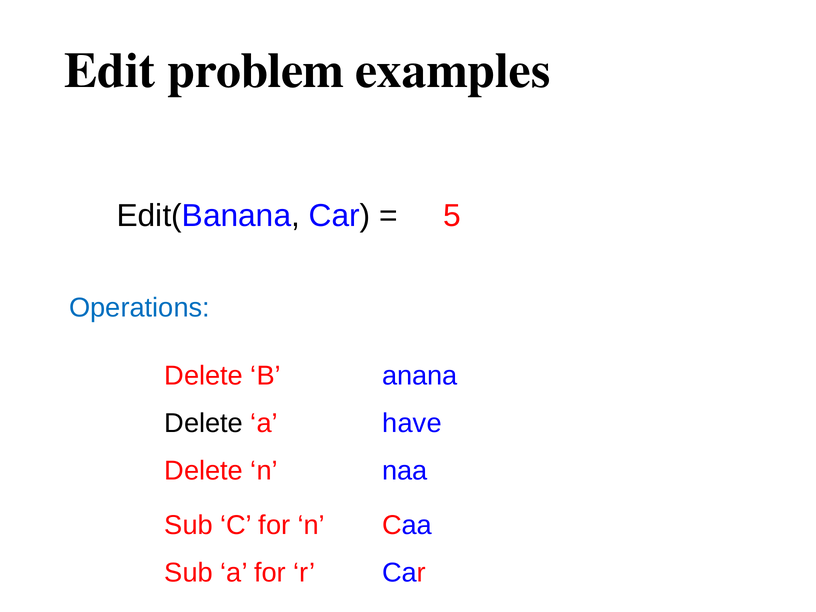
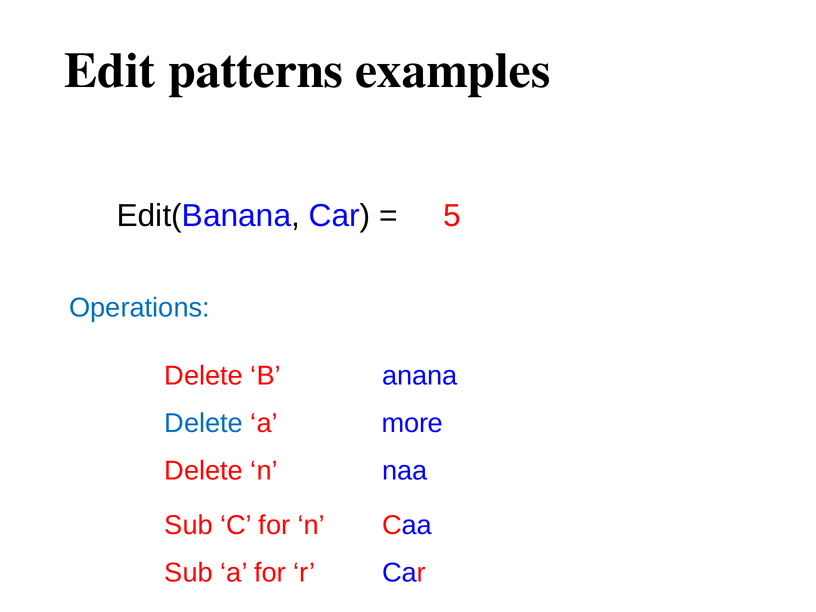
problem: problem -> patterns
Delete at (204, 423) colour: black -> blue
have: have -> more
